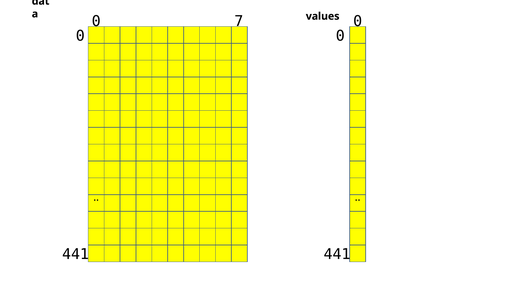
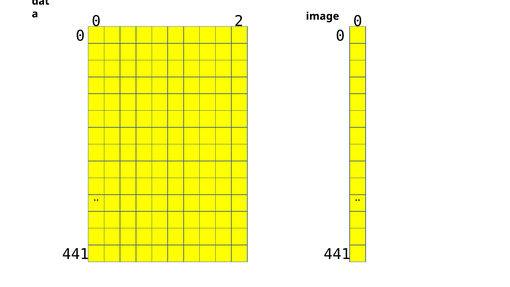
values: values -> image
7: 7 -> 2
